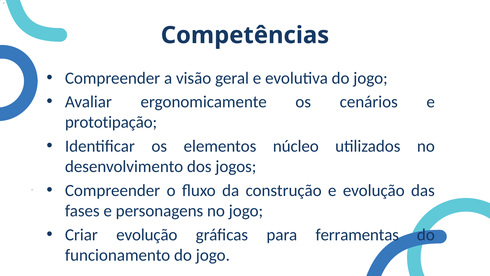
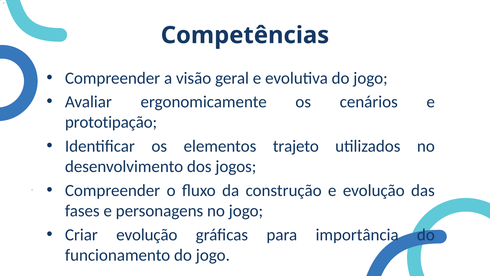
núcleo: núcleo -> trajeto
ferramentas: ferramentas -> importância
